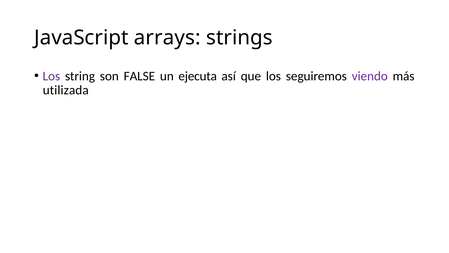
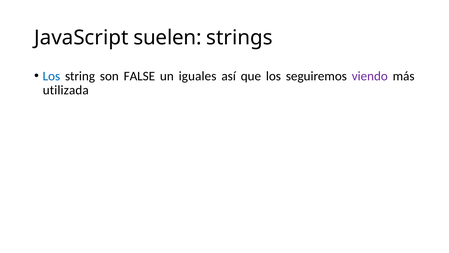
arrays: arrays -> suelen
Los at (51, 76) colour: purple -> blue
ejecuta: ejecuta -> iguales
